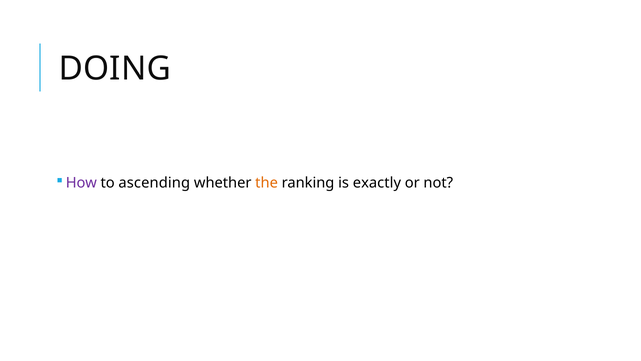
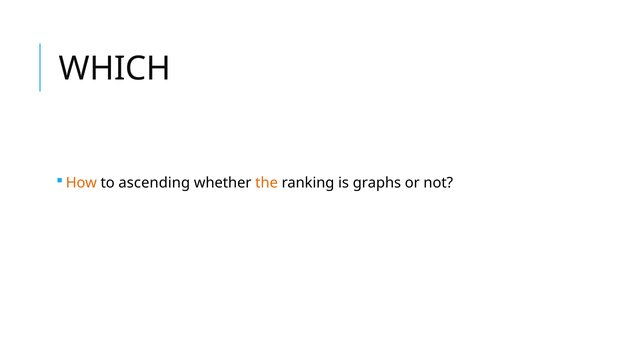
DOING: DOING -> WHICH
How colour: purple -> orange
exactly: exactly -> graphs
